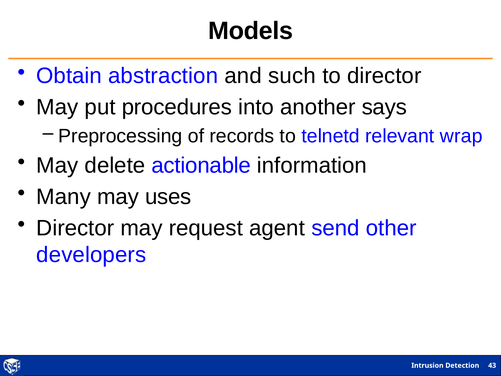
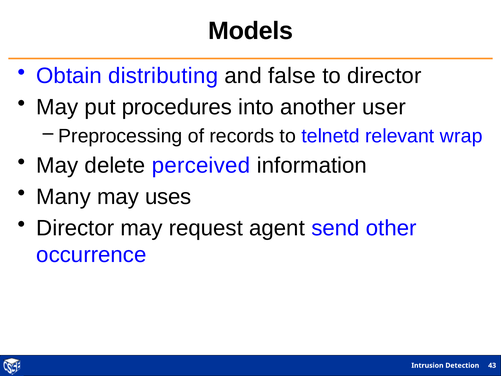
abstraction: abstraction -> distributing
such: such -> false
says: says -> user
actionable: actionable -> perceived
developers: developers -> occurrence
